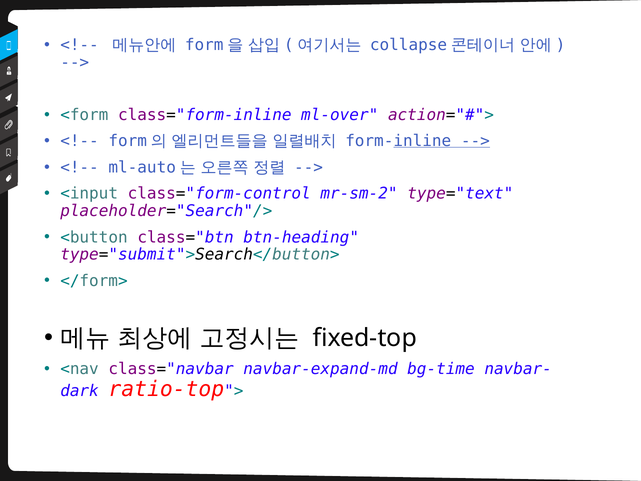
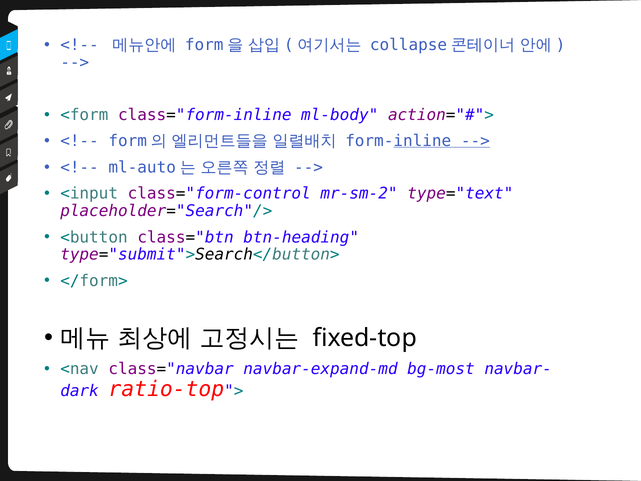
ml-over: ml-over -> ml-body
bg-time: bg-time -> bg-most
